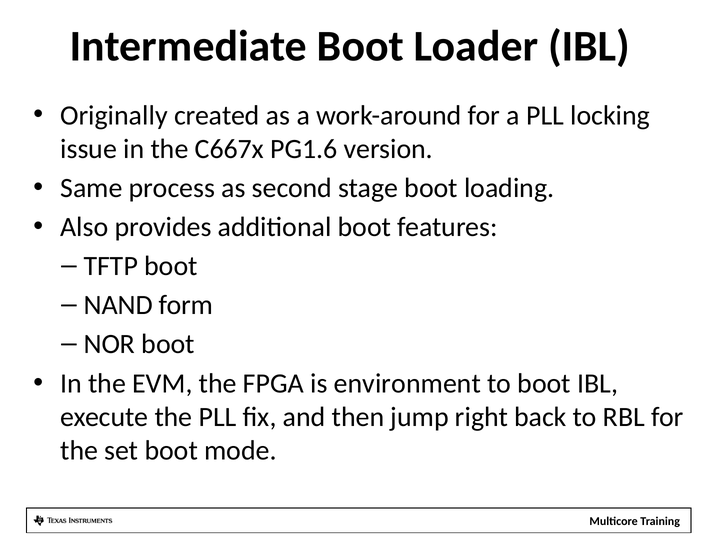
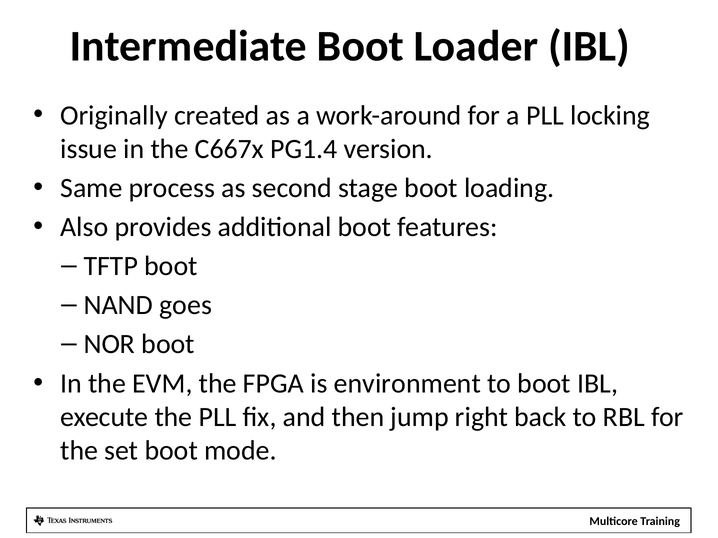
PG1.6: PG1.6 -> PG1.4
form: form -> goes
